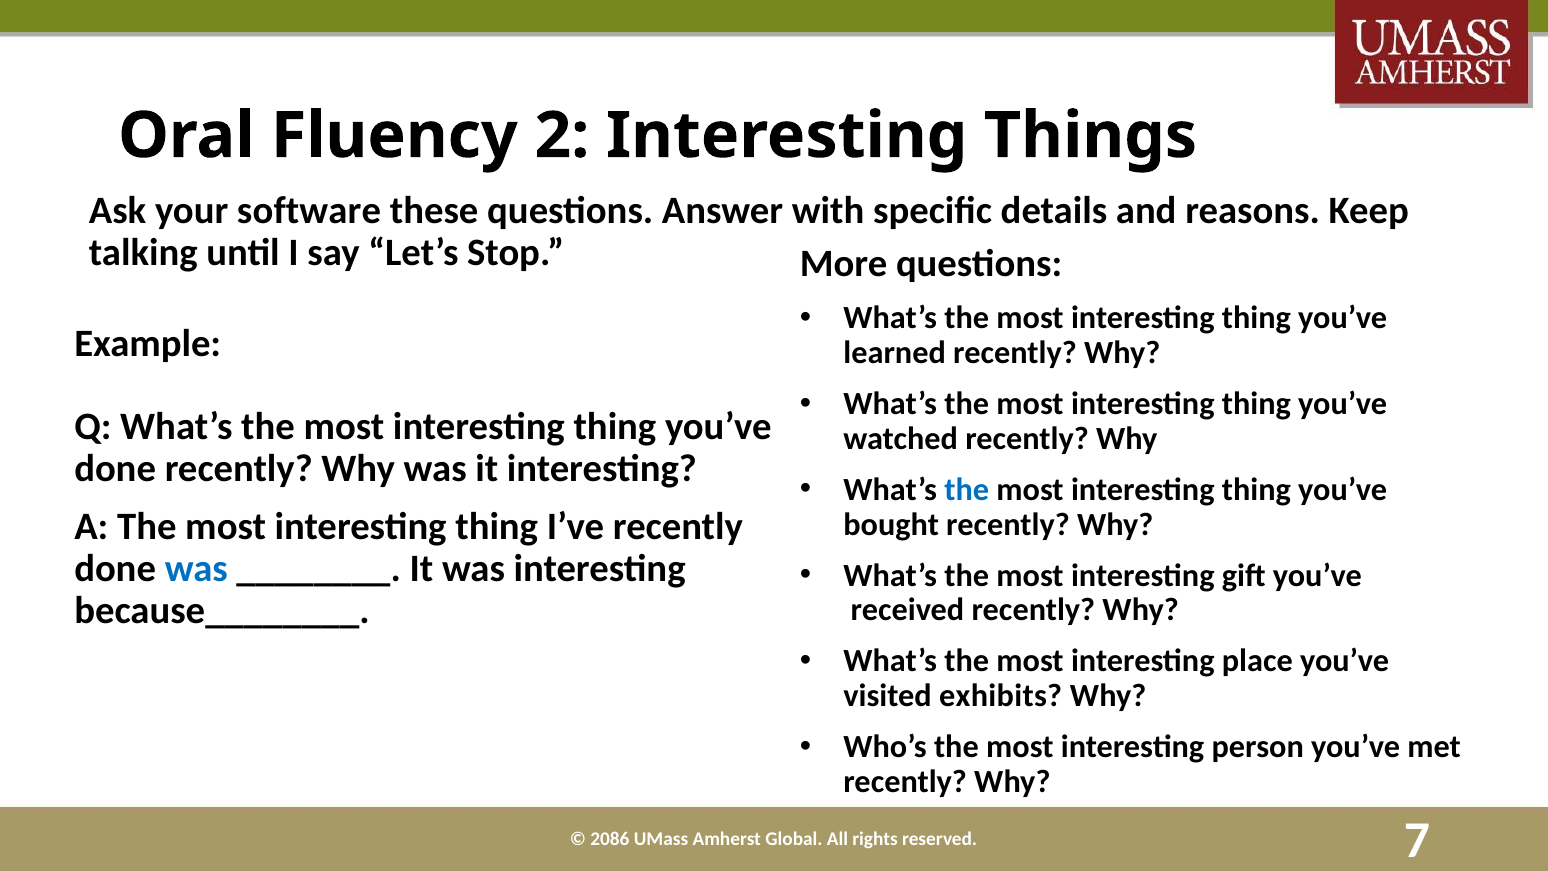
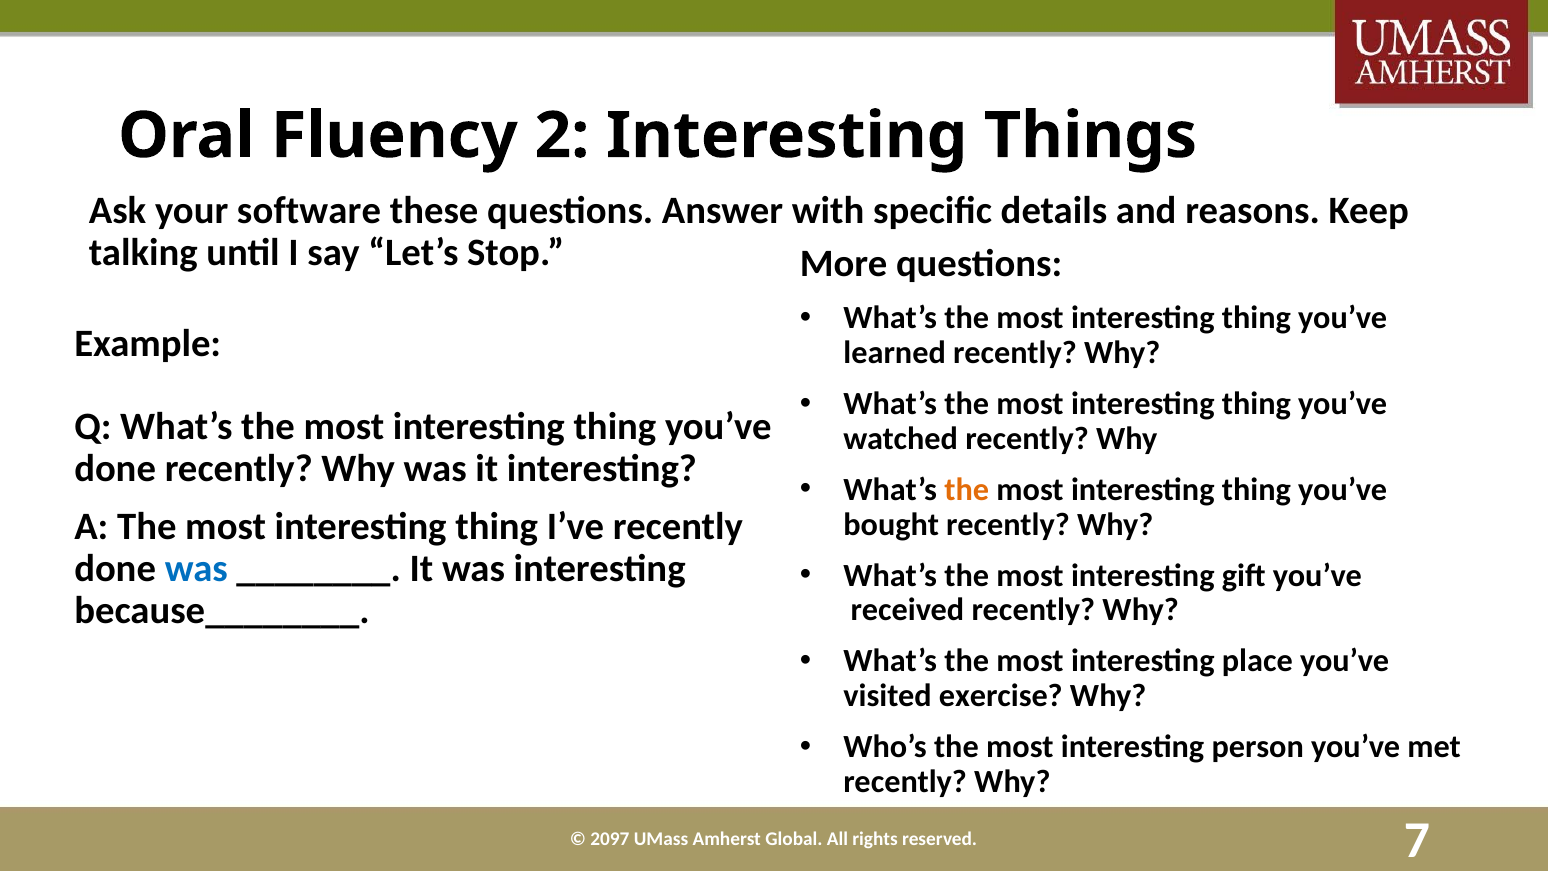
the at (967, 489) colour: blue -> orange
exhibits: exhibits -> exercise
2086: 2086 -> 2097
